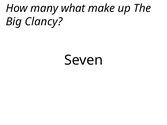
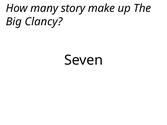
what: what -> story
